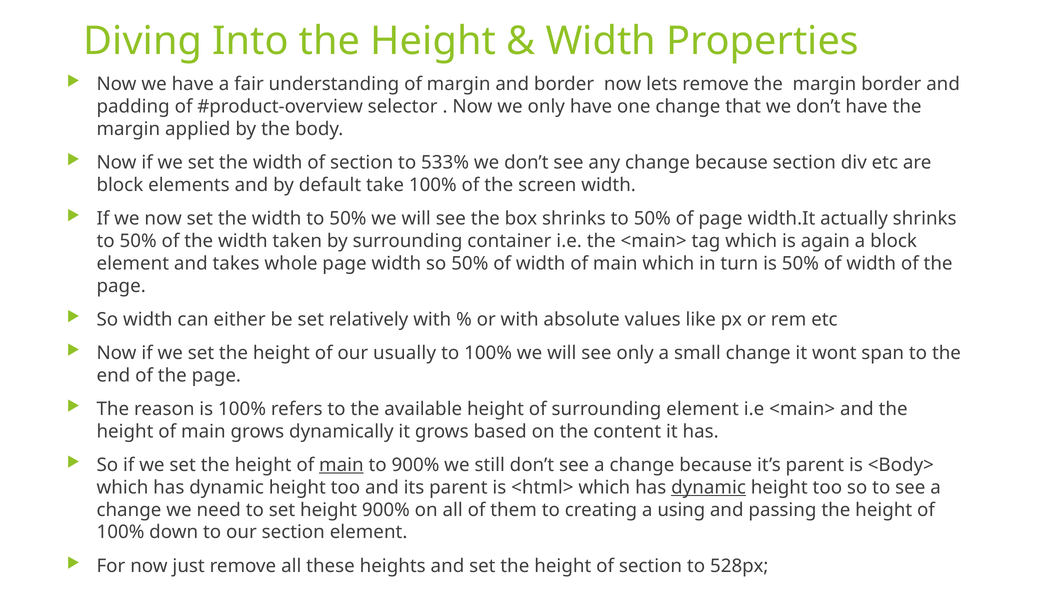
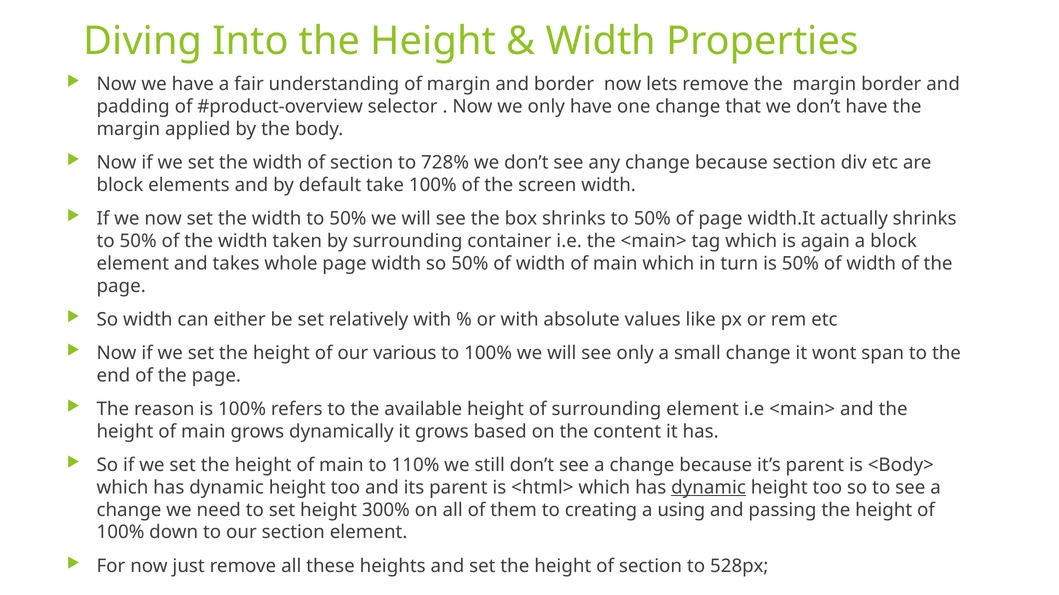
533%: 533% -> 728%
usually: usually -> various
main at (341, 465) underline: present -> none
to 900%: 900% -> 110%
height 900%: 900% -> 300%
